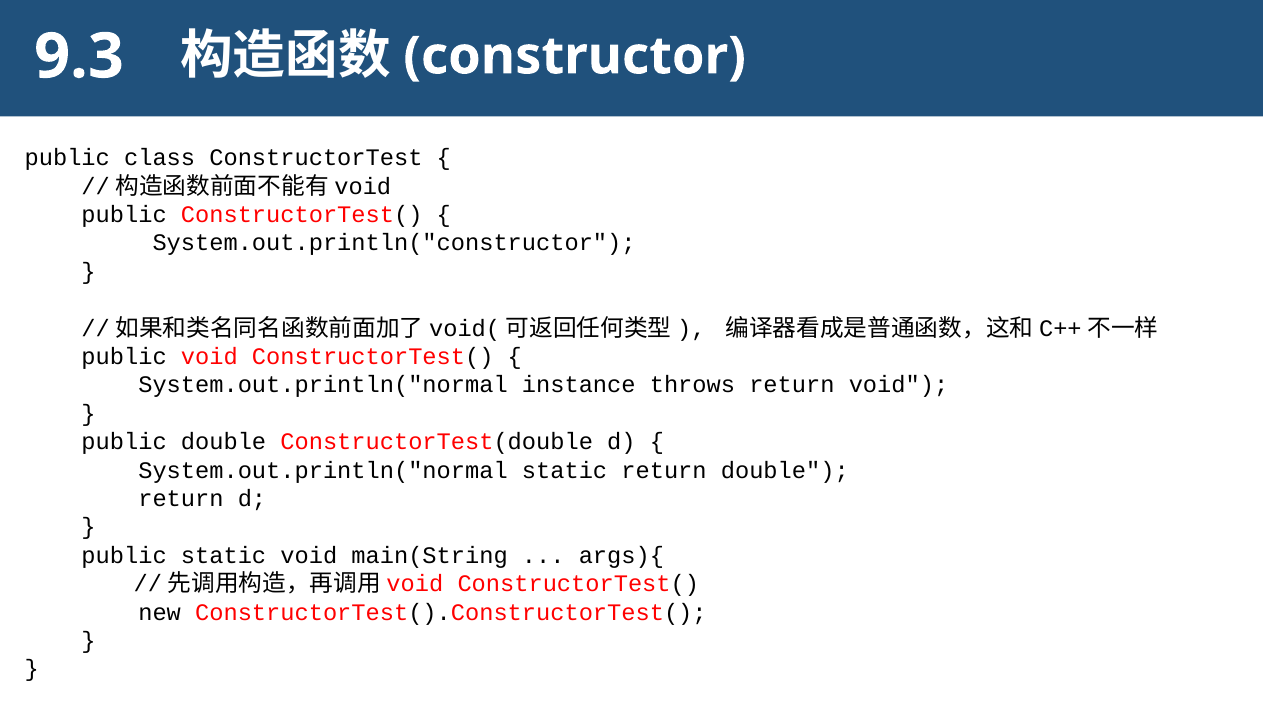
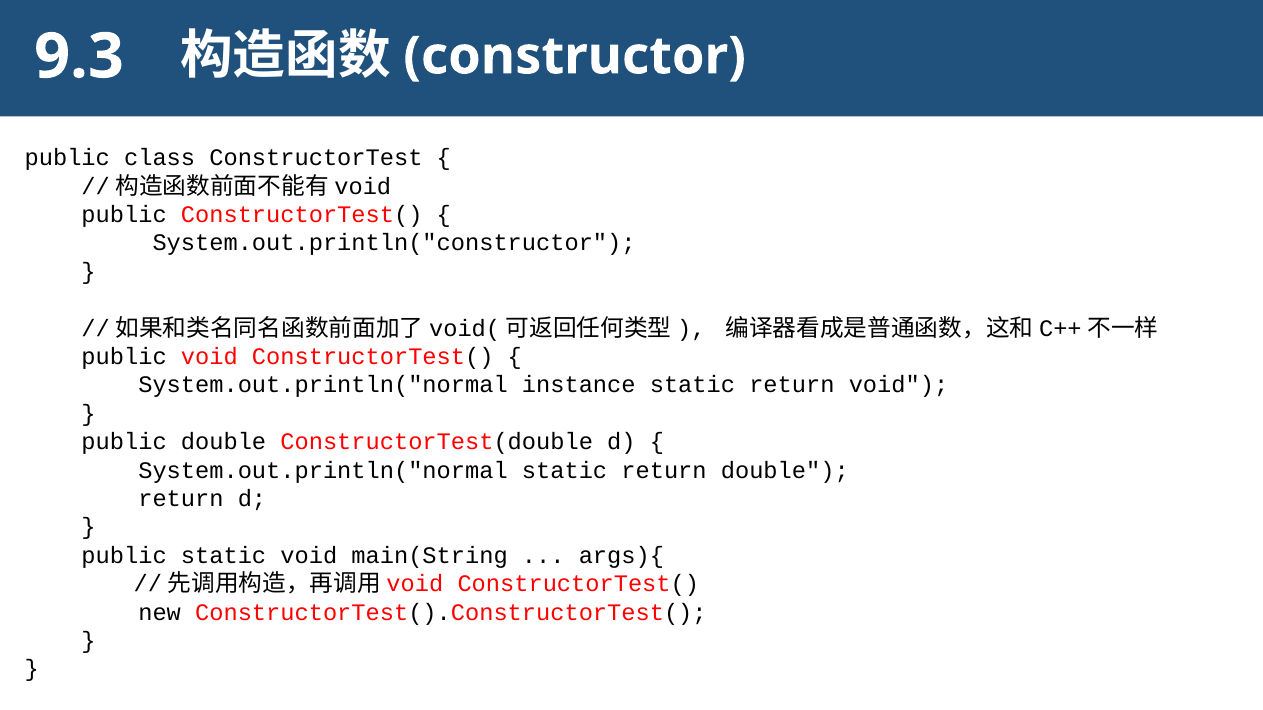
instance throws: throws -> static
